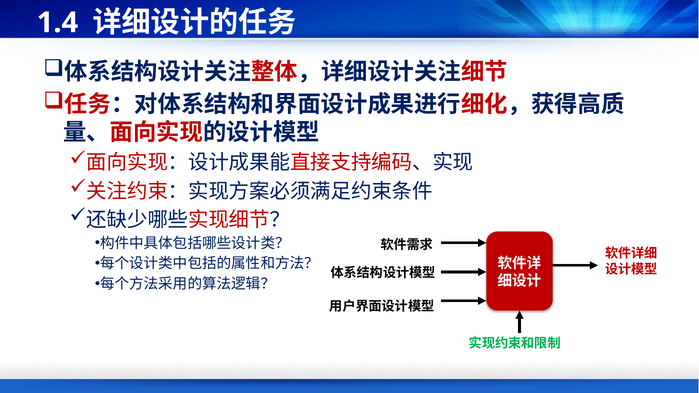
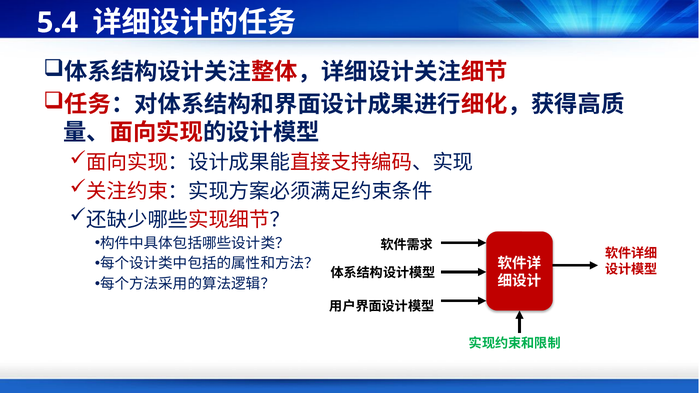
1.4: 1.4 -> 5.4
